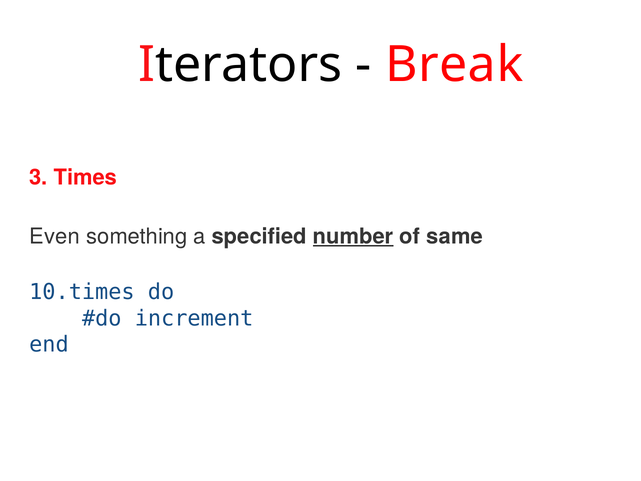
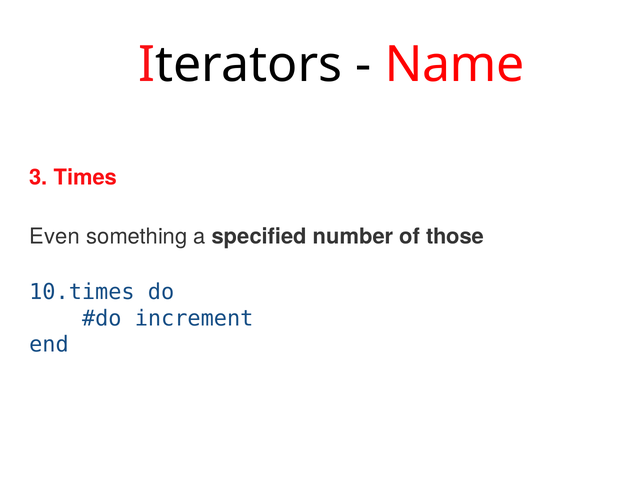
Break: Break -> Name
number underline: present -> none
same: same -> those
